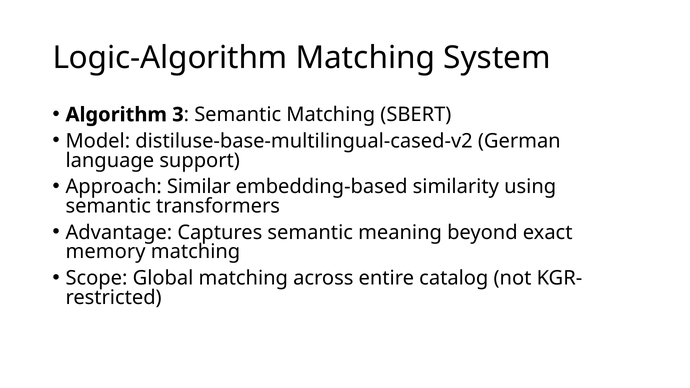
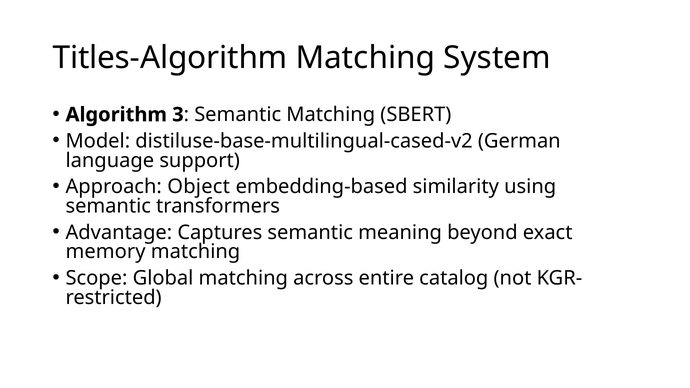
Logic-Algorithm: Logic-Algorithm -> Titles-Algorithm
Similar: Similar -> Object
